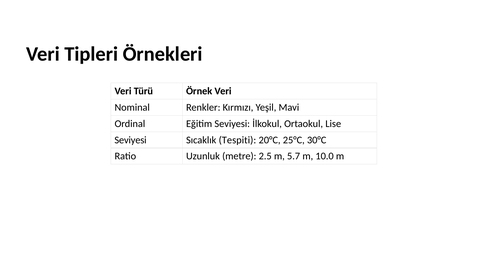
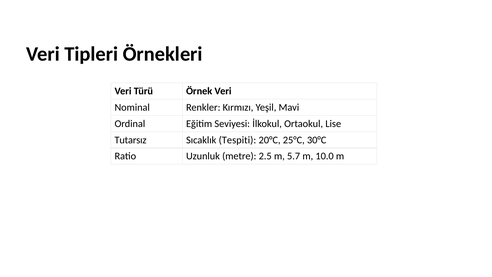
Seviyesi at (131, 140): Seviyesi -> Tutarsız
